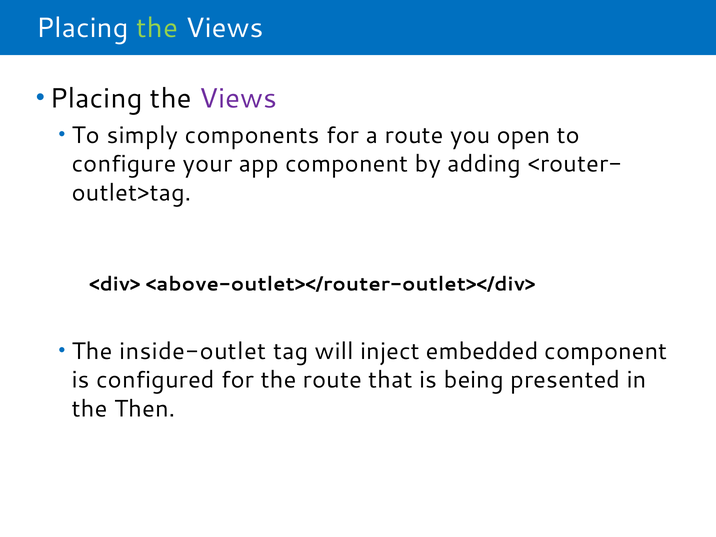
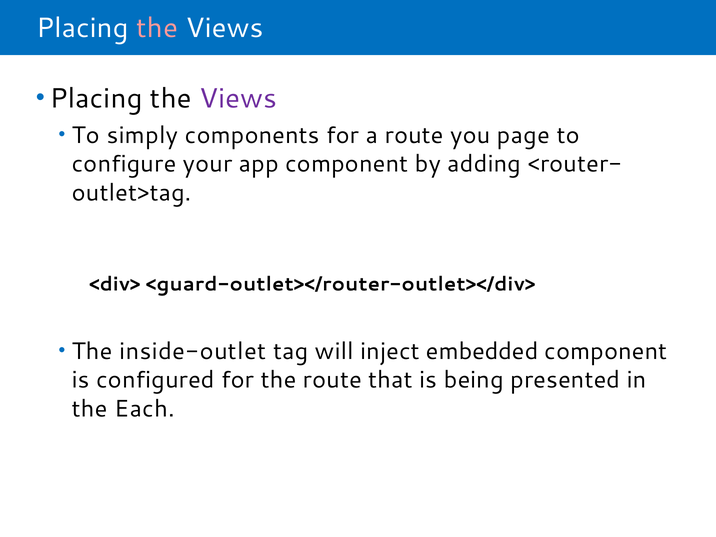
the at (157, 28) colour: light green -> pink
open: open -> page
<above-outlet></router-outlet></div>: <above-outlet></router-outlet></div> -> <guard-outlet></router-outlet></div>
Then: Then -> Each
